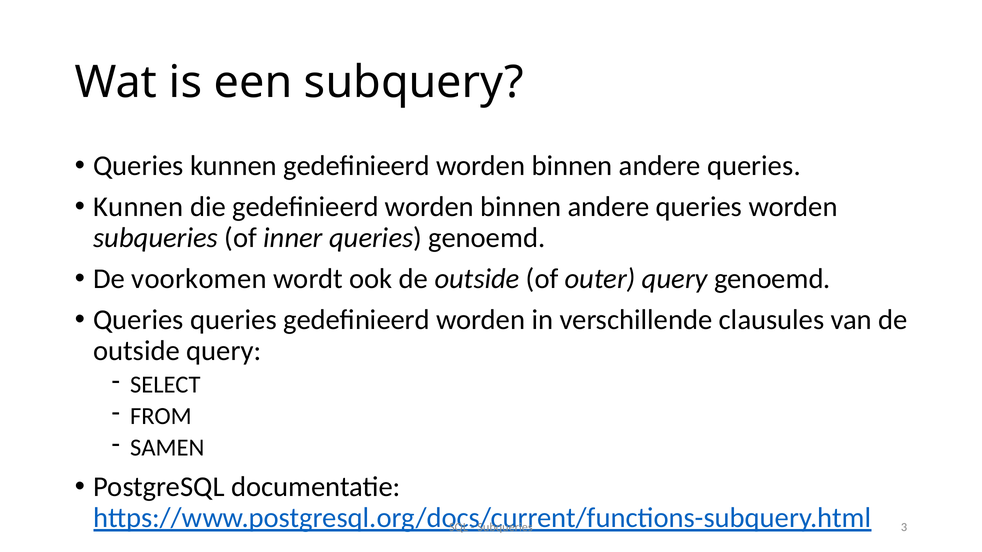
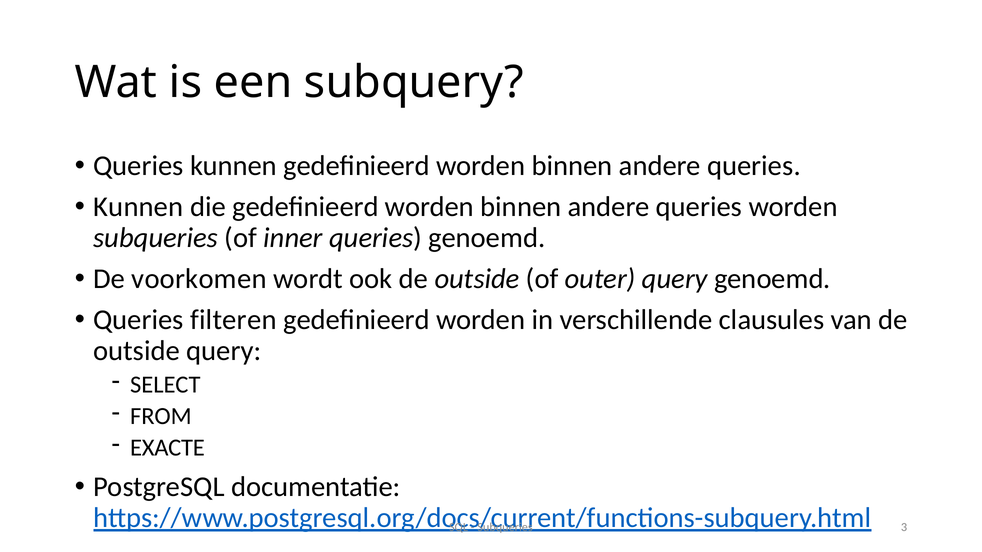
Queries queries: queries -> filteren
SAMEN: SAMEN -> EXACTE
